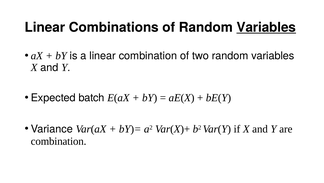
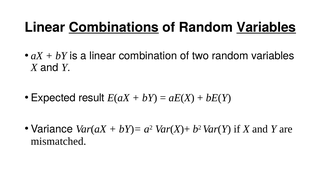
Combinations underline: none -> present
batch: batch -> result
combination at (59, 141): combination -> mismatched
